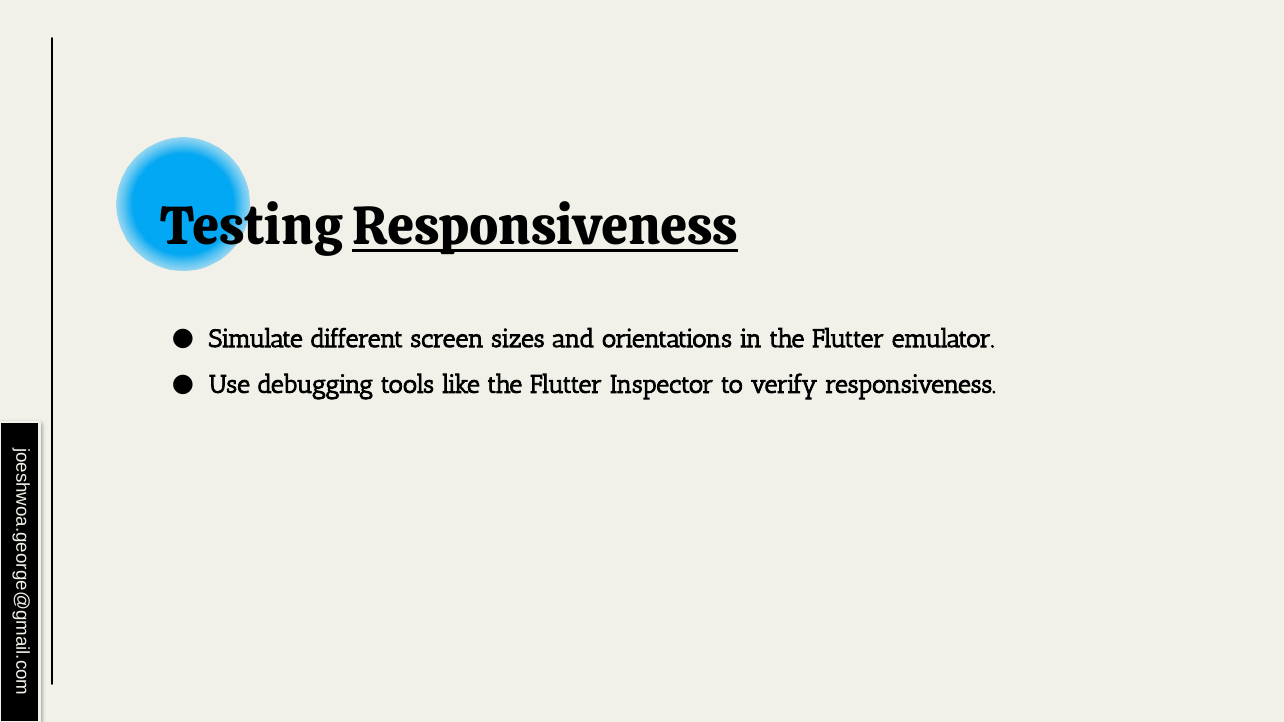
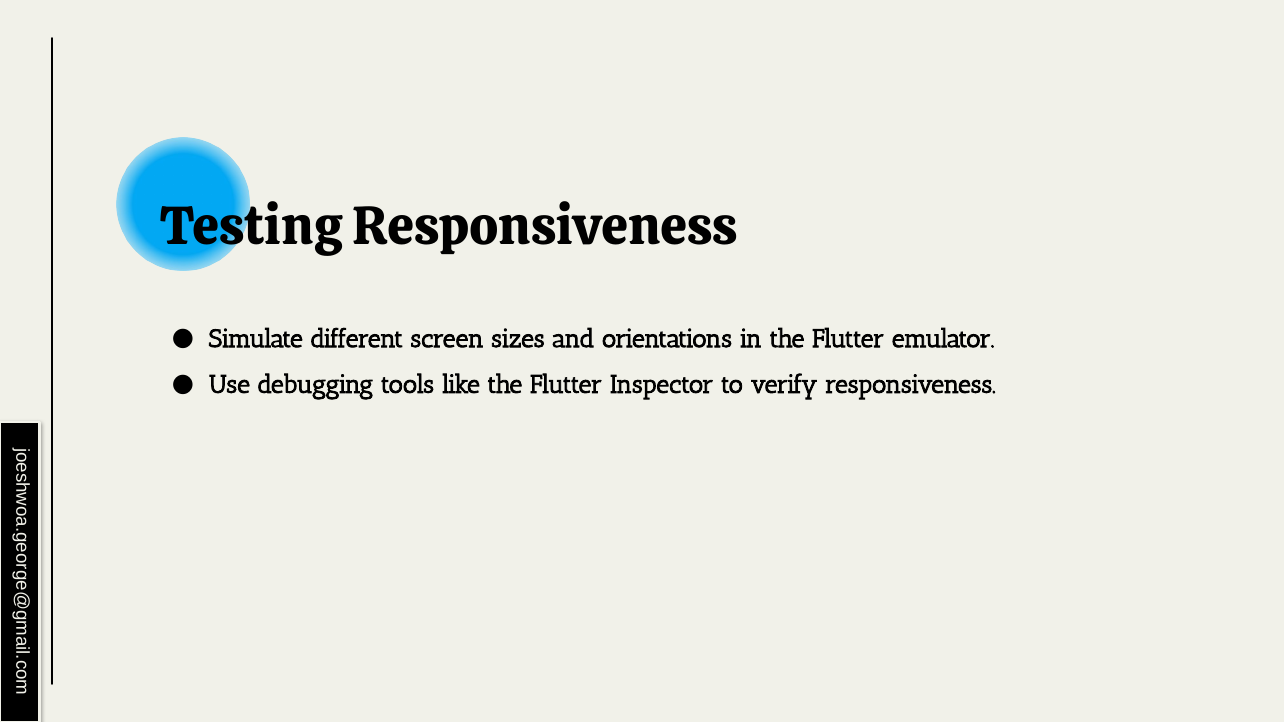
Responsiveness at (545, 227) underline: present -> none
